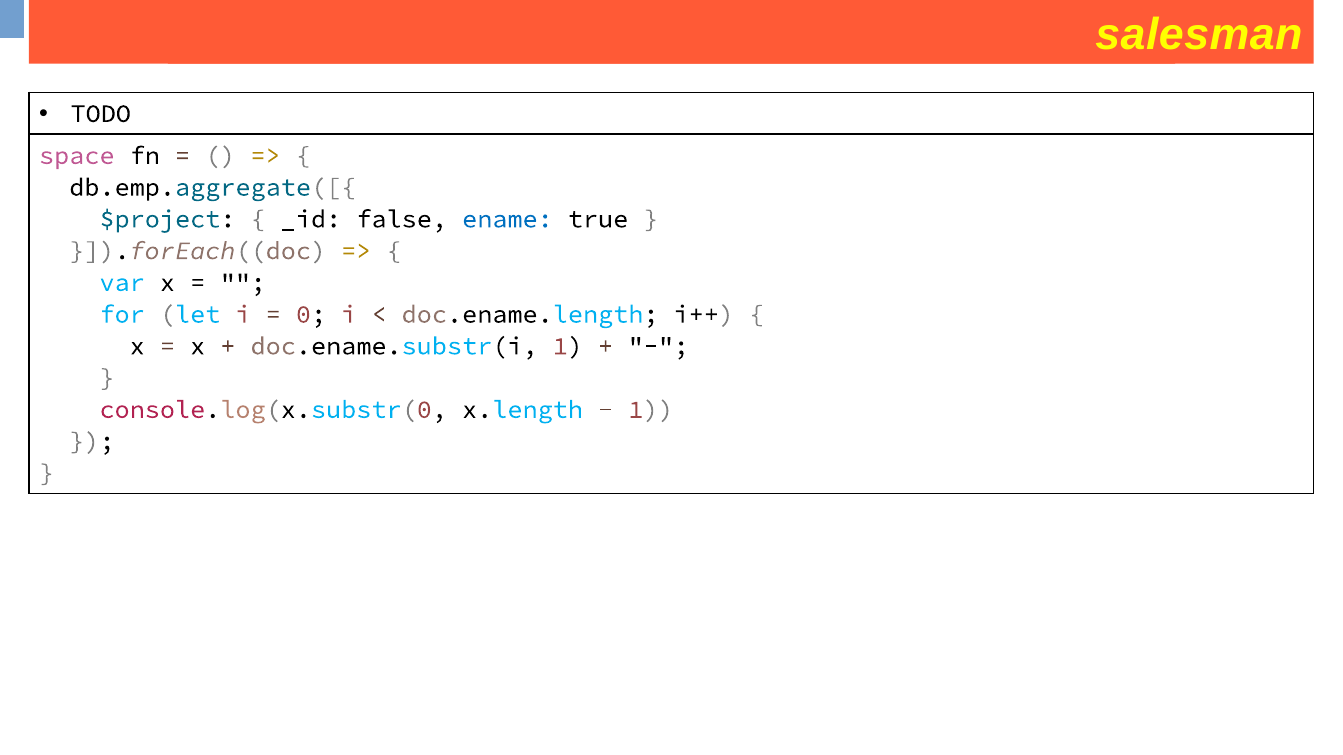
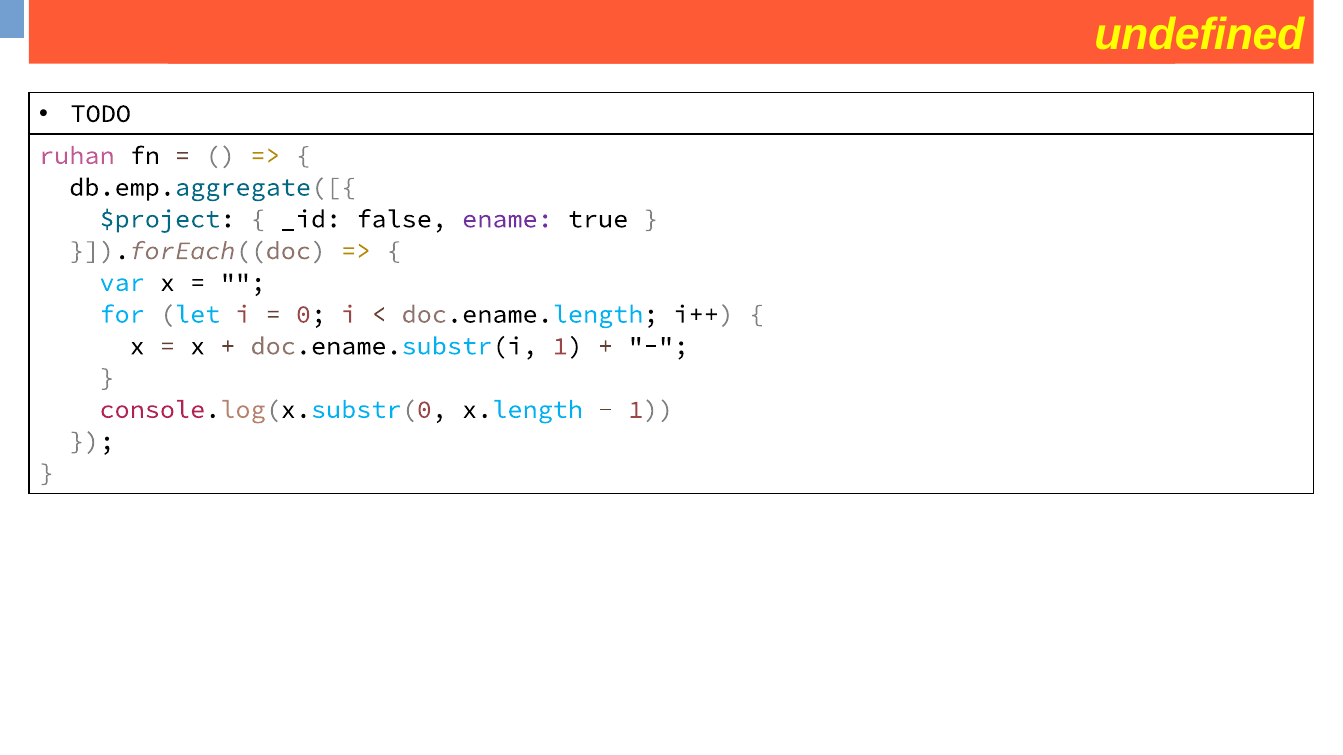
salesman: salesman -> undefined
space: space -> ruhan
ename colour: blue -> purple
